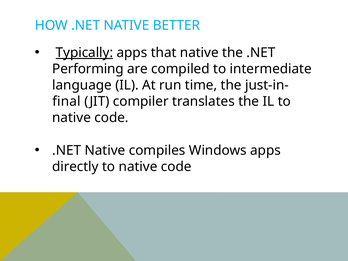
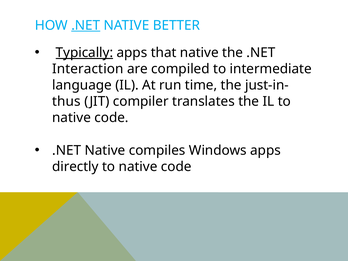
.NET at (86, 25) underline: none -> present
Performing: Performing -> Interaction
final: final -> thus
